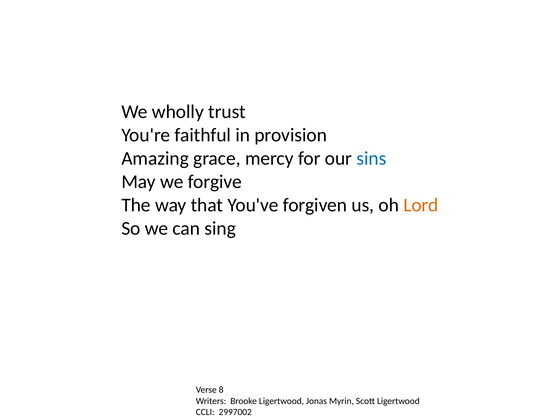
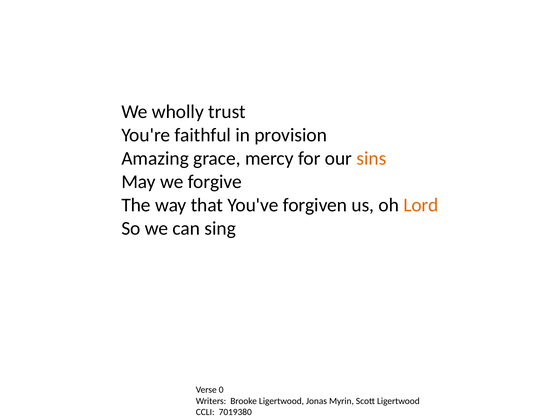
sins colour: blue -> orange
8: 8 -> 0
2997002: 2997002 -> 7019380
